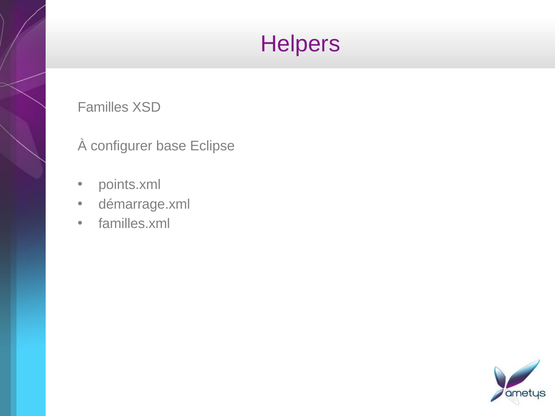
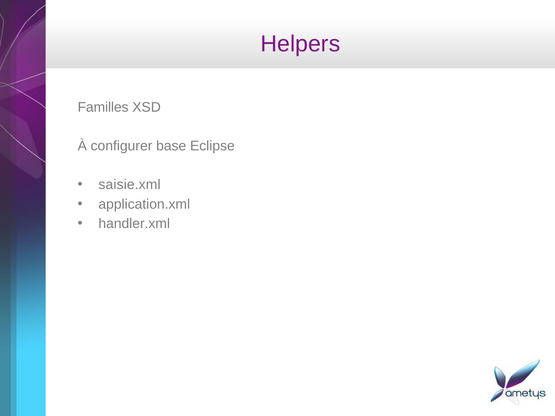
points.xml: points.xml -> saisie.xml
démarrage.xml: démarrage.xml -> application.xml
familles.xml: familles.xml -> handler.xml
